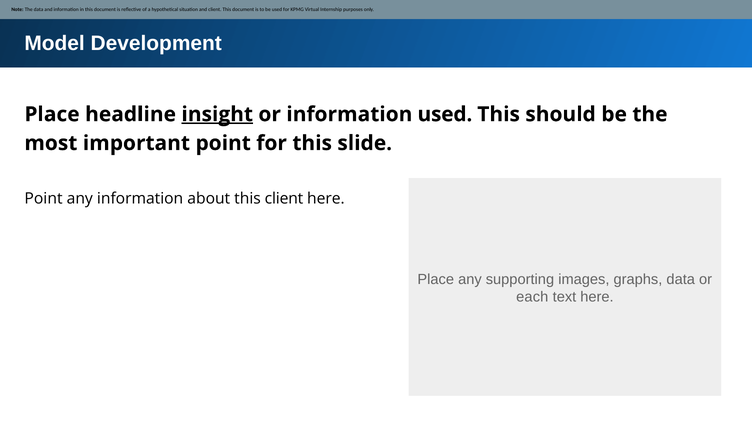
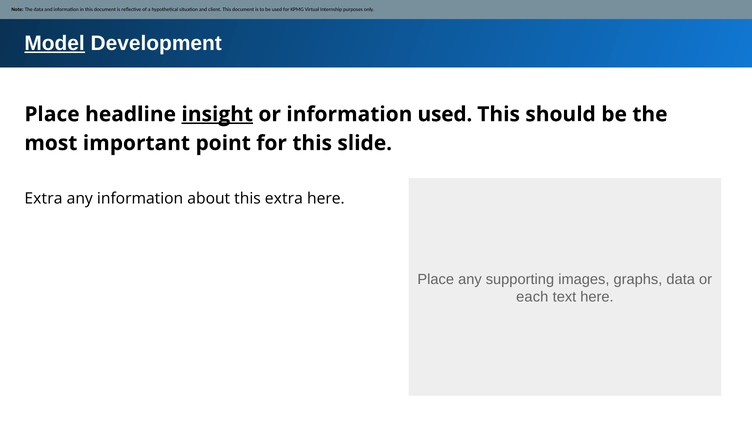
Model underline: none -> present
Point at (44, 199): Point -> Extra
this client: client -> extra
